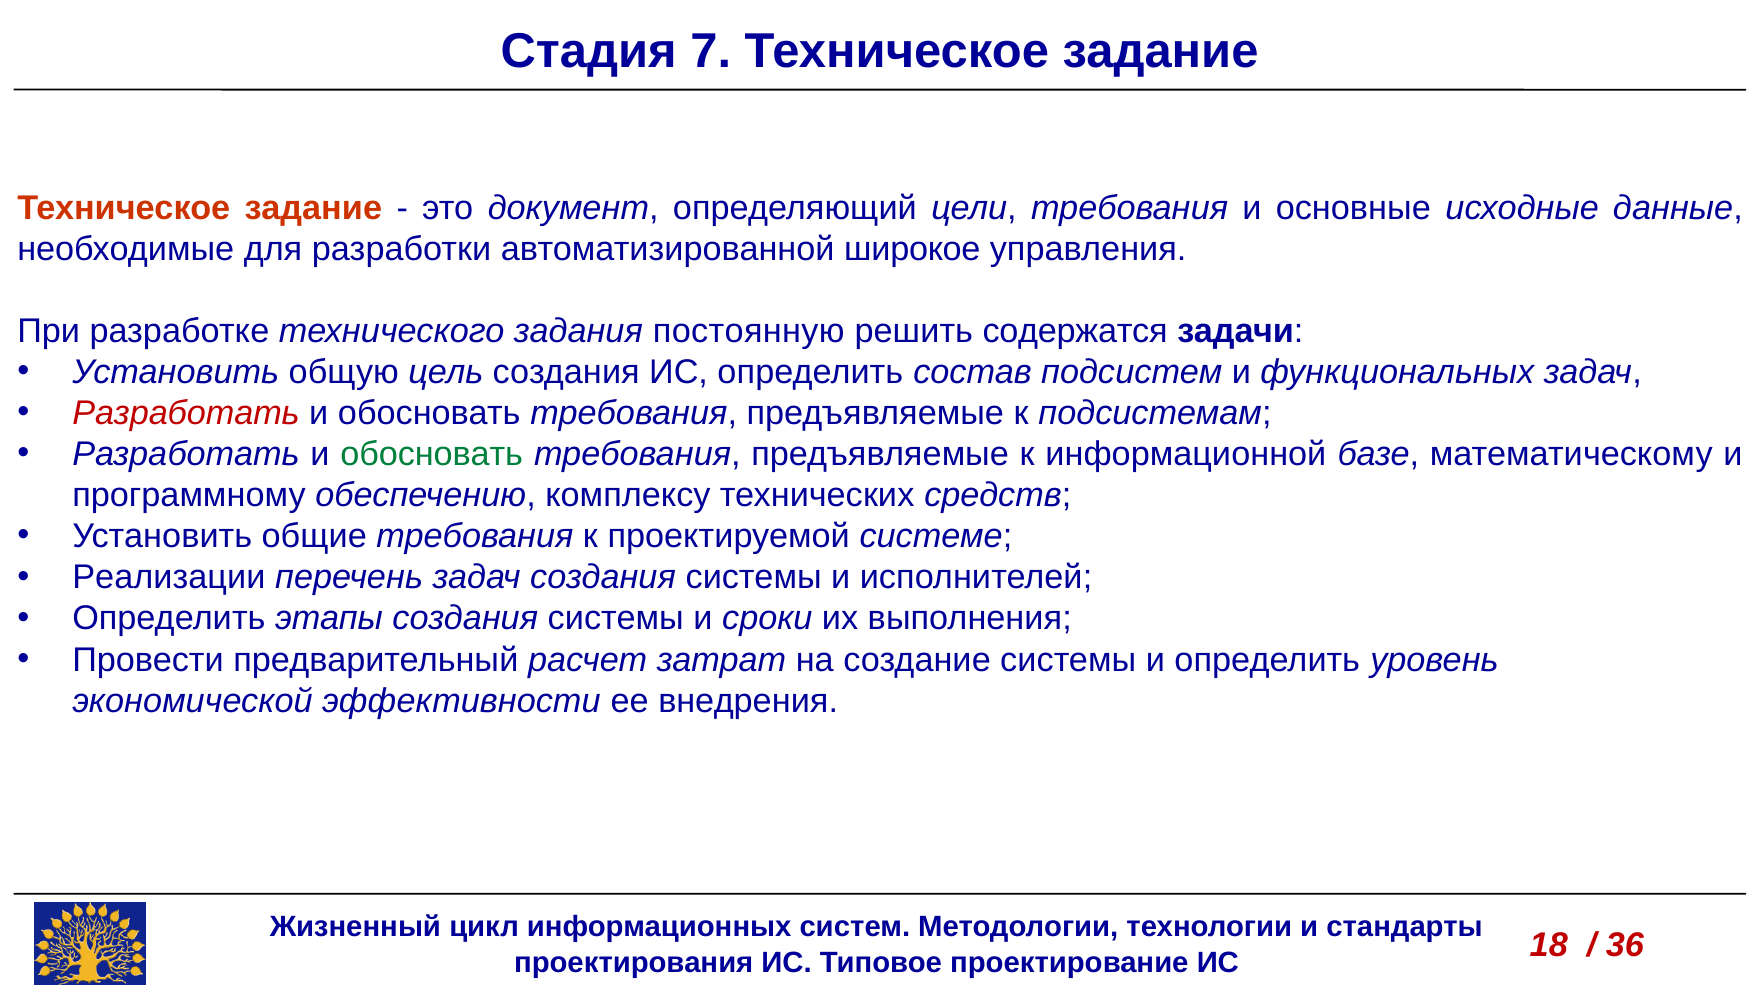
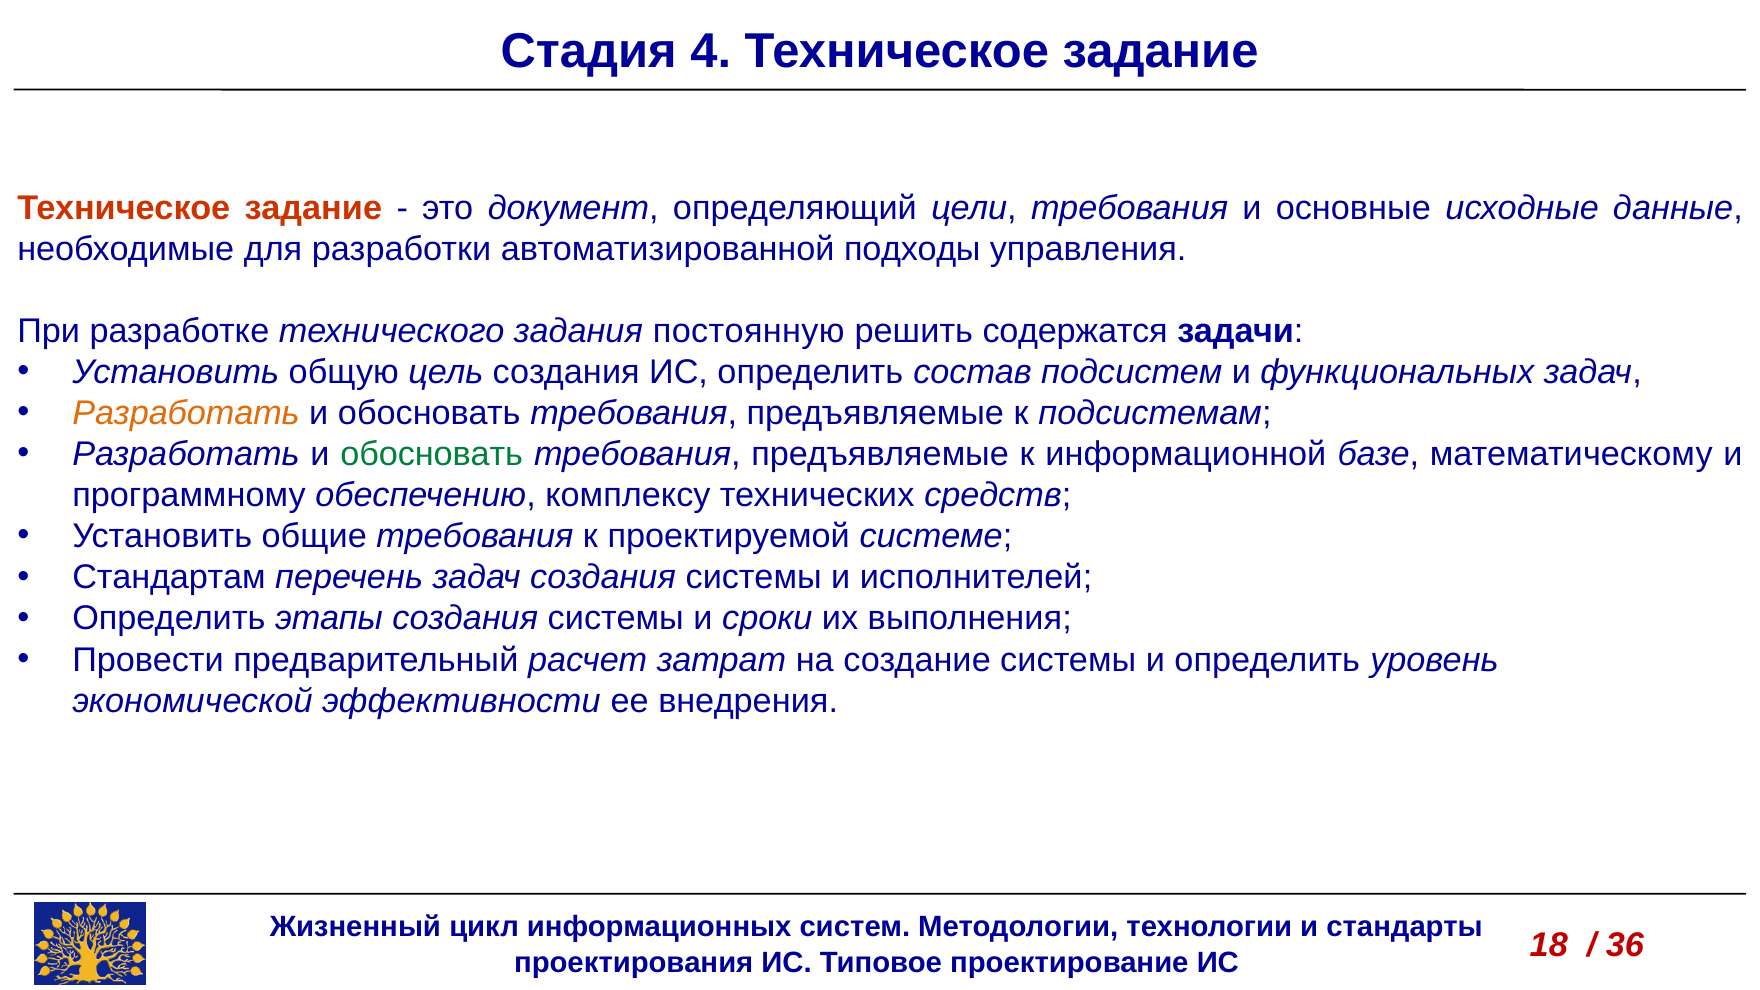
7: 7 -> 4
широкое: широкое -> подходы
Разработать at (186, 413) colour: red -> orange
Реализации: Реализации -> Стандартам
